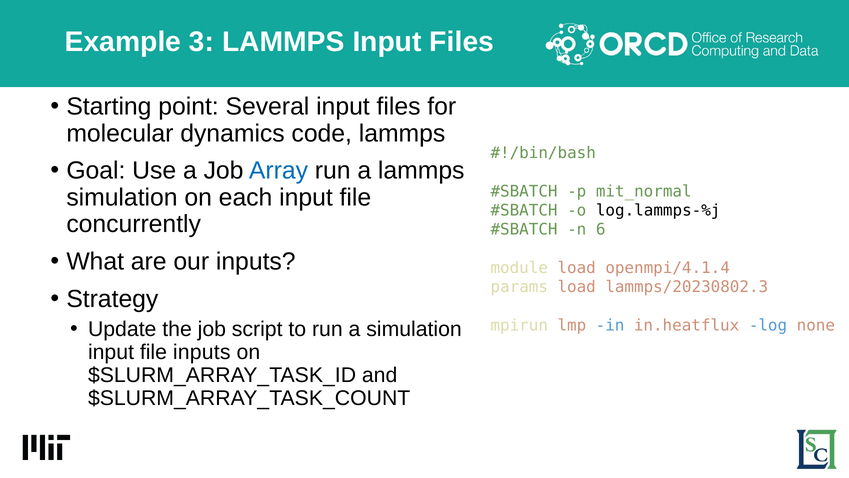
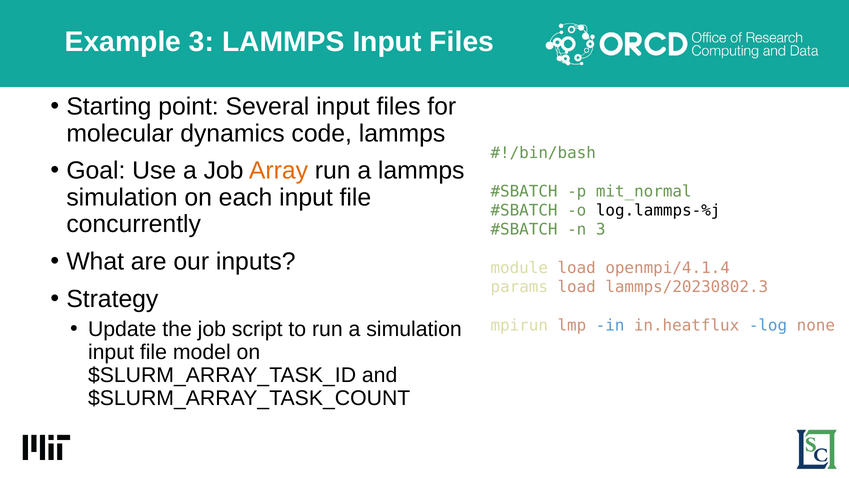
Array colour: blue -> orange
n 6: 6 -> 3
file inputs: inputs -> model
